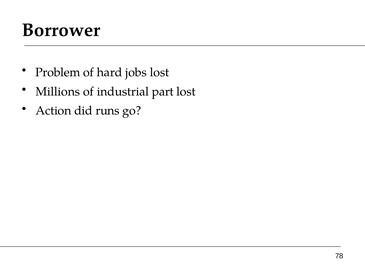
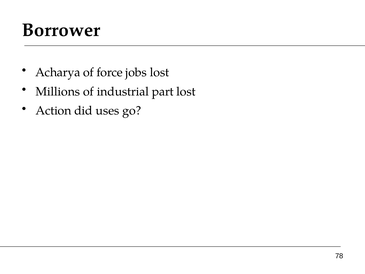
Problem: Problem -> Acharya
hard: hard -> force
runs: runs -> uses
